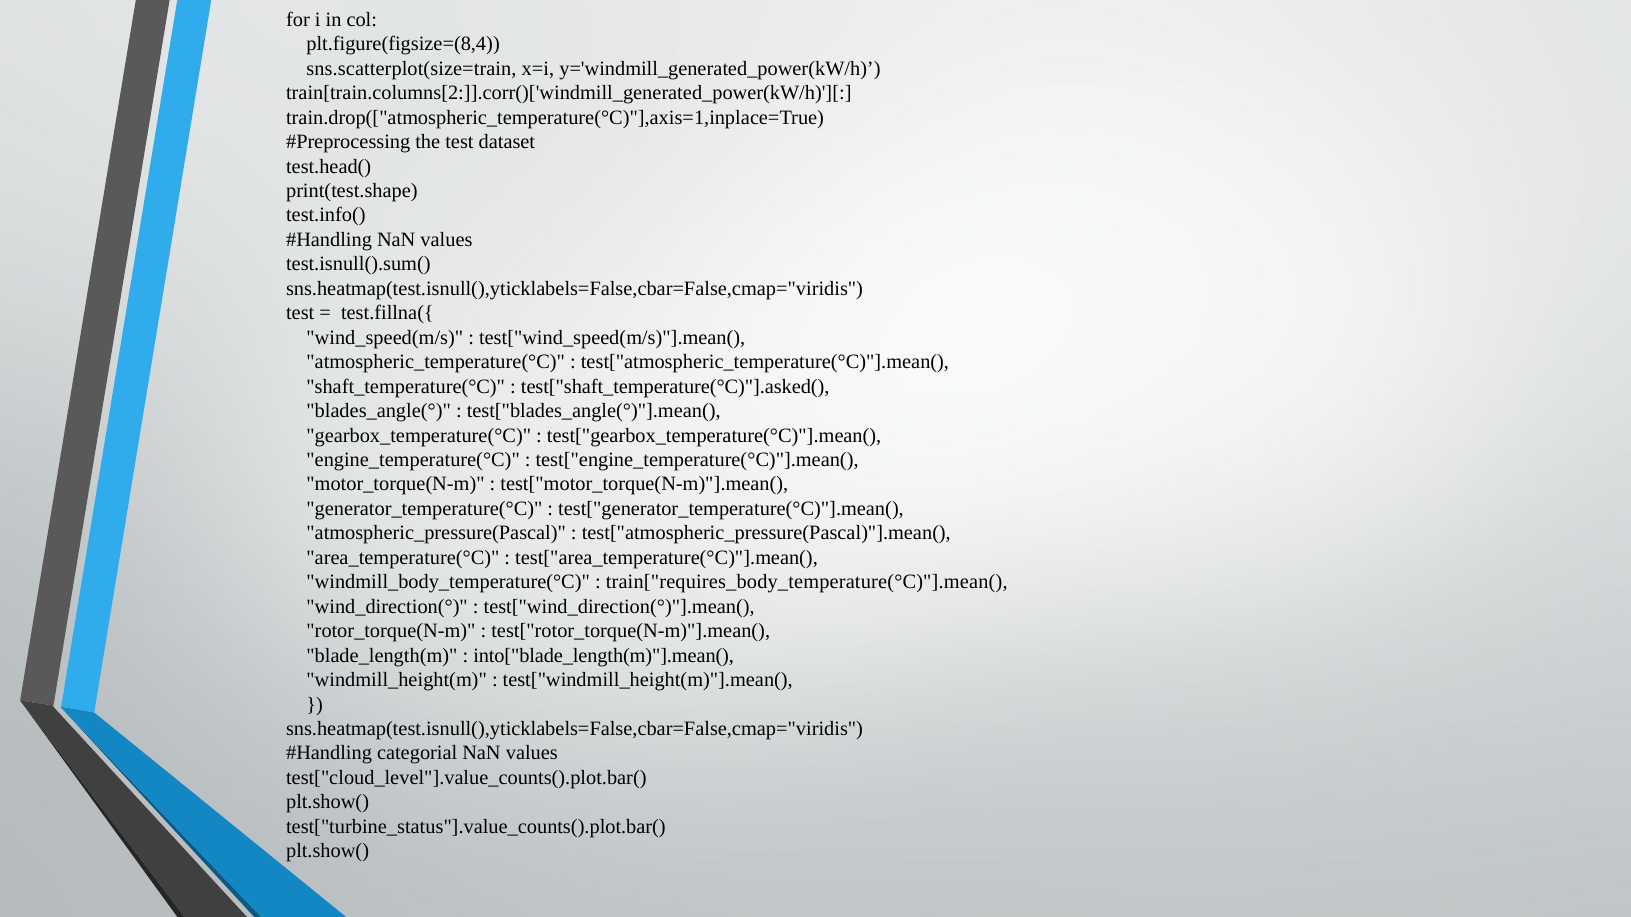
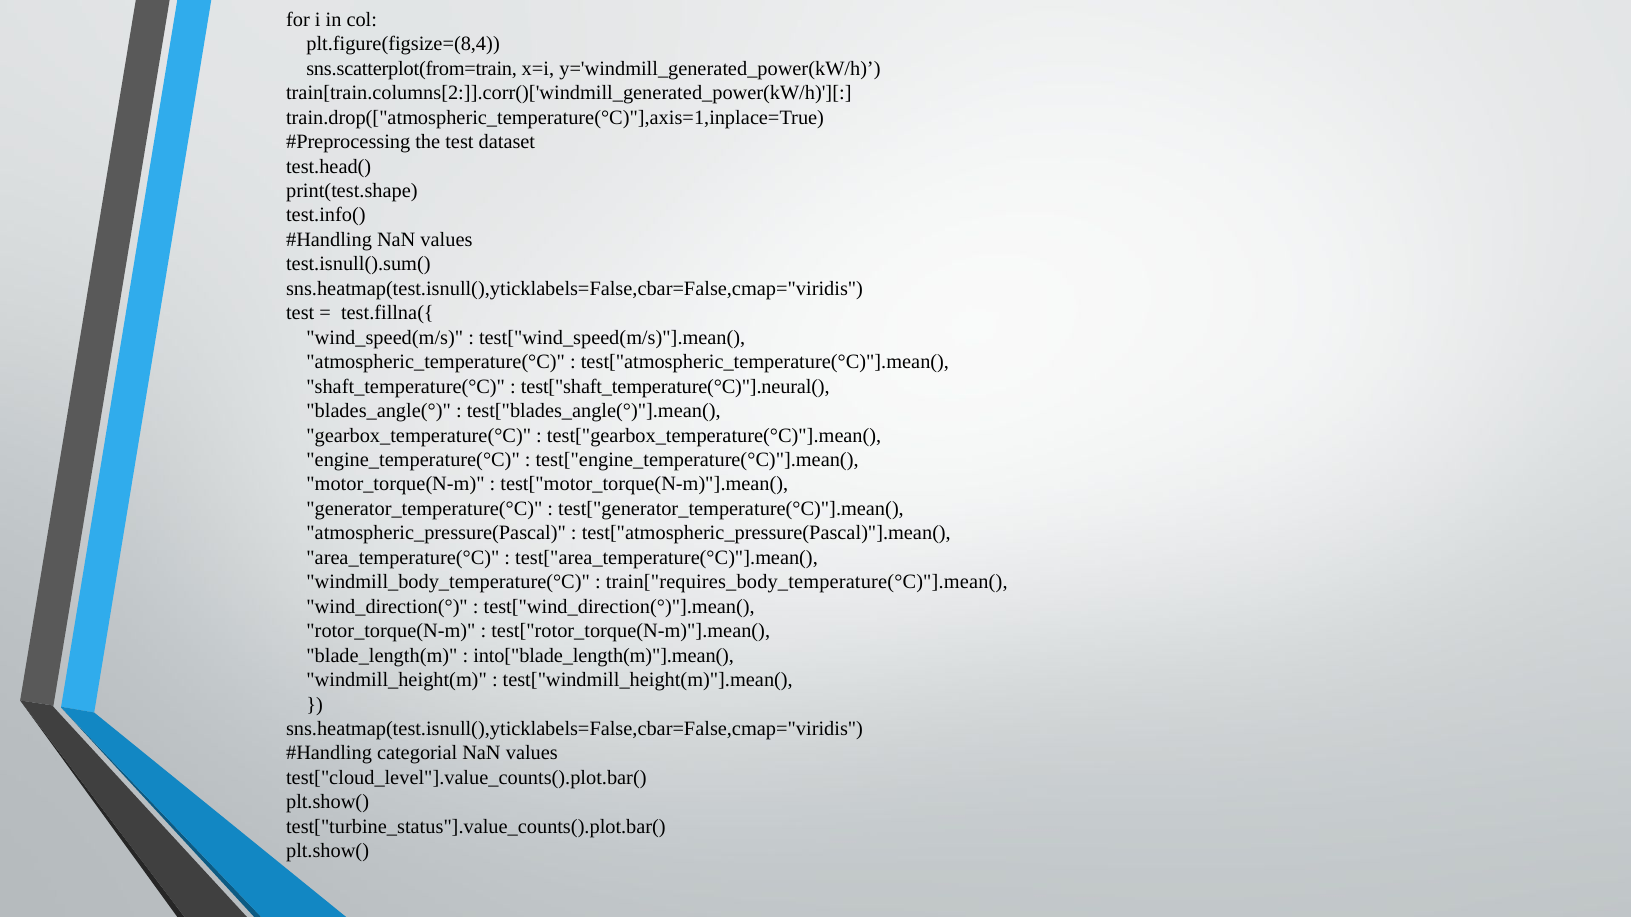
sns.scatterplot(size=train: sns.scatterplot(size=train -> sns.scatterplot(from=train
test["shaft_temperature(°C)"].asked(: test["shaft_temperature(°C)"].asked( -> test["shaft_temperature(°C)"].neural(
